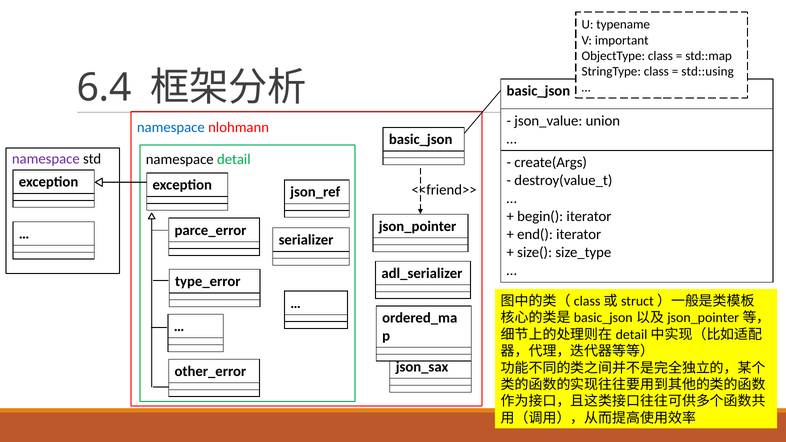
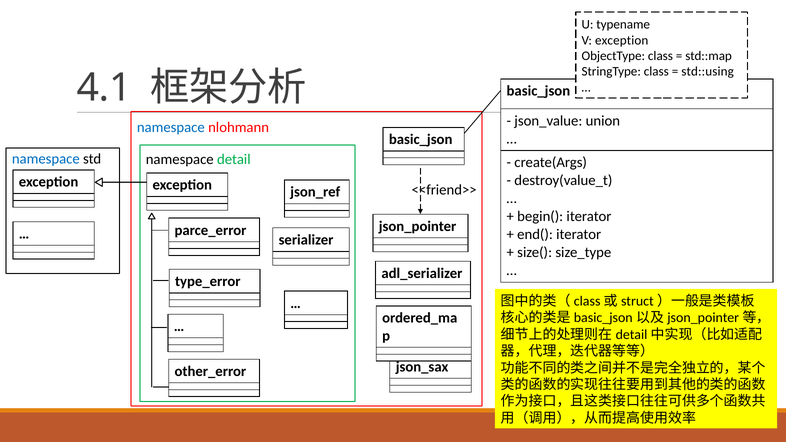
V important: important -> exception
6.4: 6.4 -> 4.1
namespace at (46, 159) colour: purple -> blue
